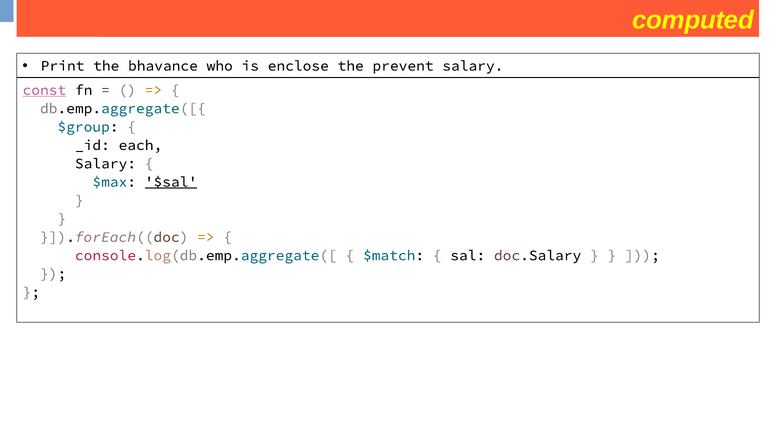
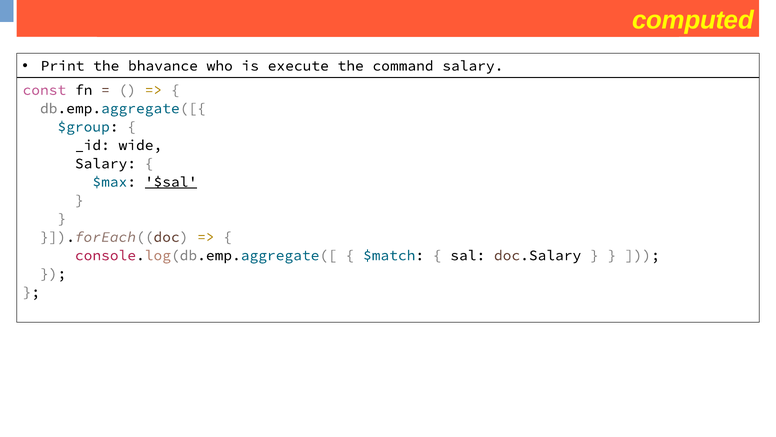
enclose: enclose -> execute
prevent: prevent -> command
const underline: present -> none
each: each -> wide
